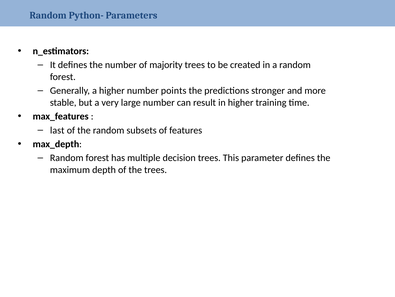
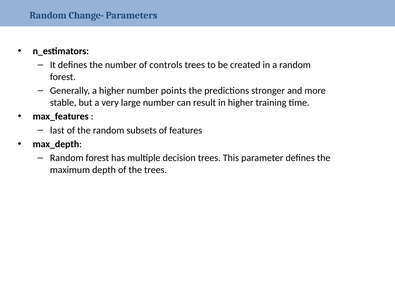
Python-: Python- -> Change-
majority: majority -> controls
